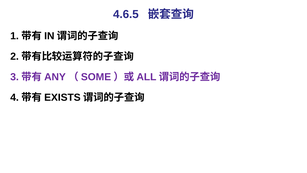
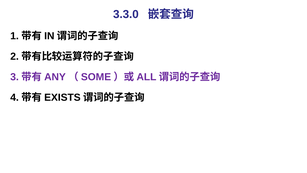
4.6.5: 4.6.5 -> 3.3.0
